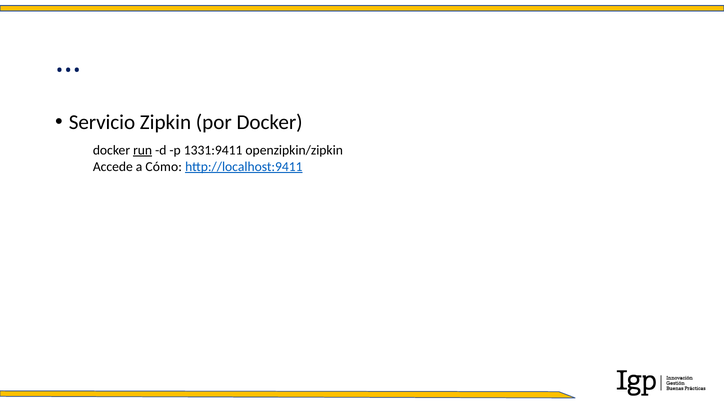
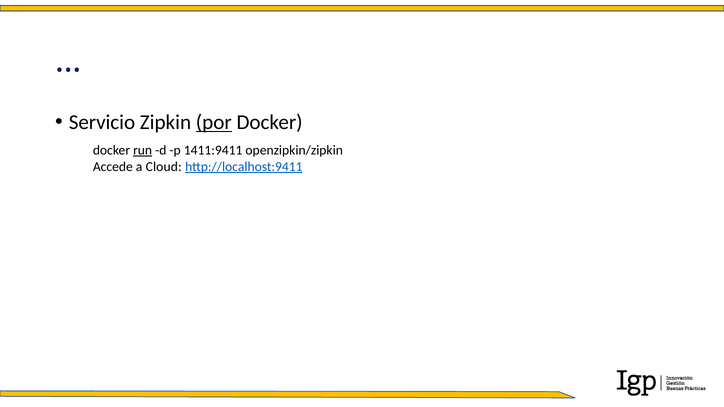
por underline: none -> present
1331:9411: 1331:9411 -> 1411:9411
Cómo: Cómo -> Cloud
